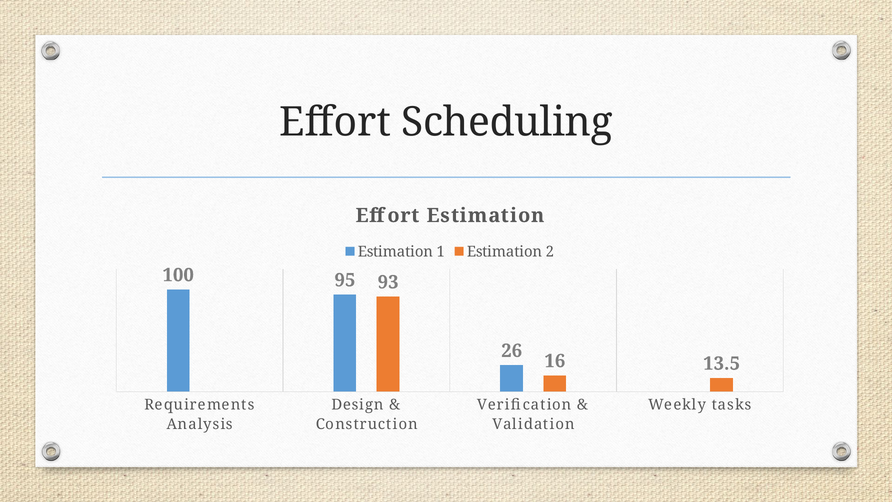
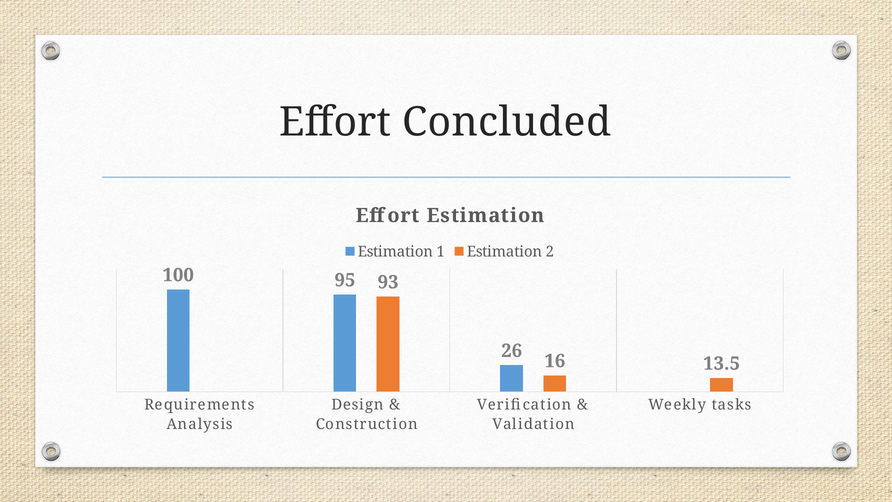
Scheduling: Scheduling -> Concluded
